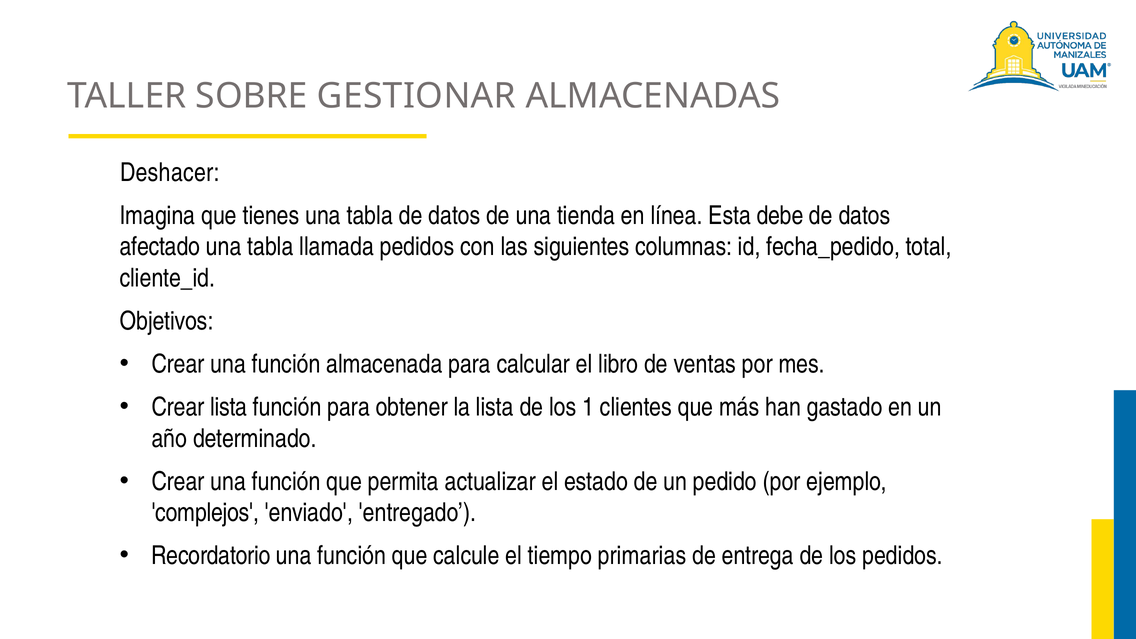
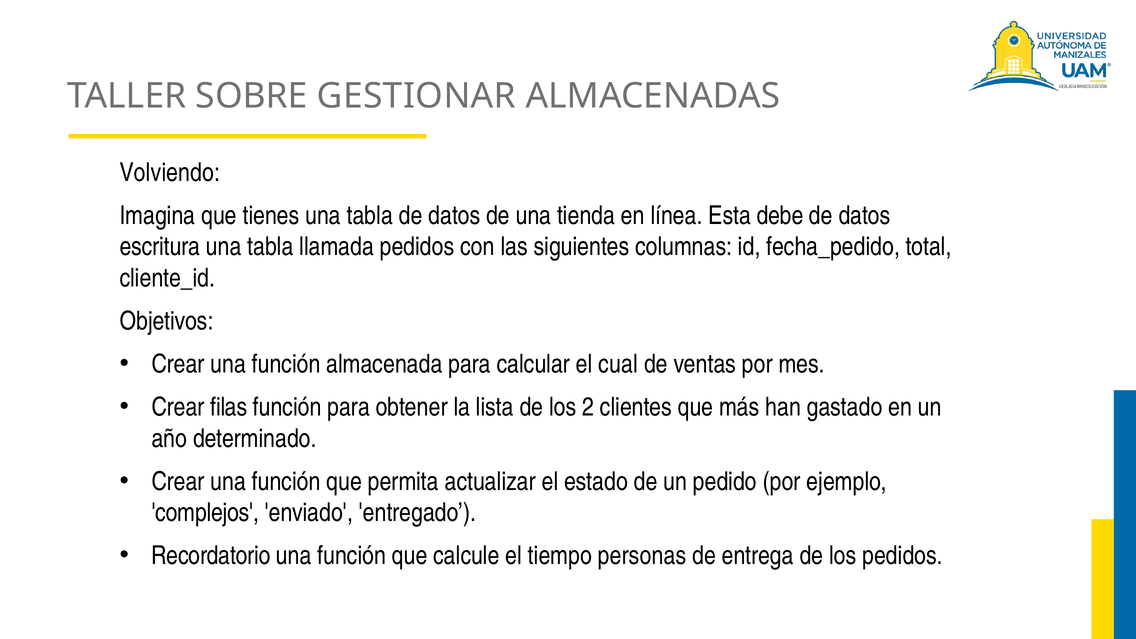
Deshacer: Deshacer -> Volviendo
afectado: afectado -> escritura
libro: libro -> cual
Crear lista: lista -> filas
1: 1 -> 2
primarias: primarias -> personas
